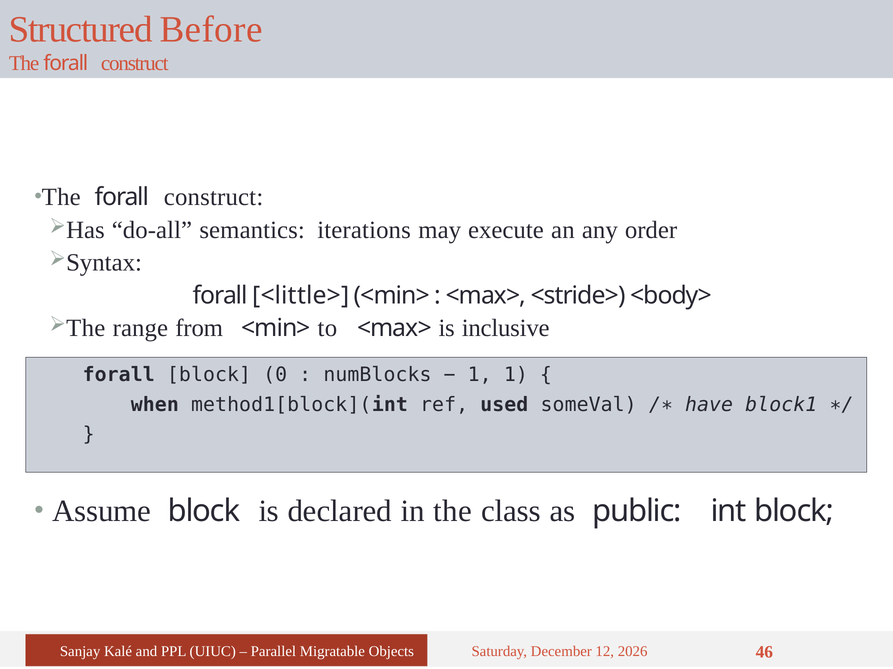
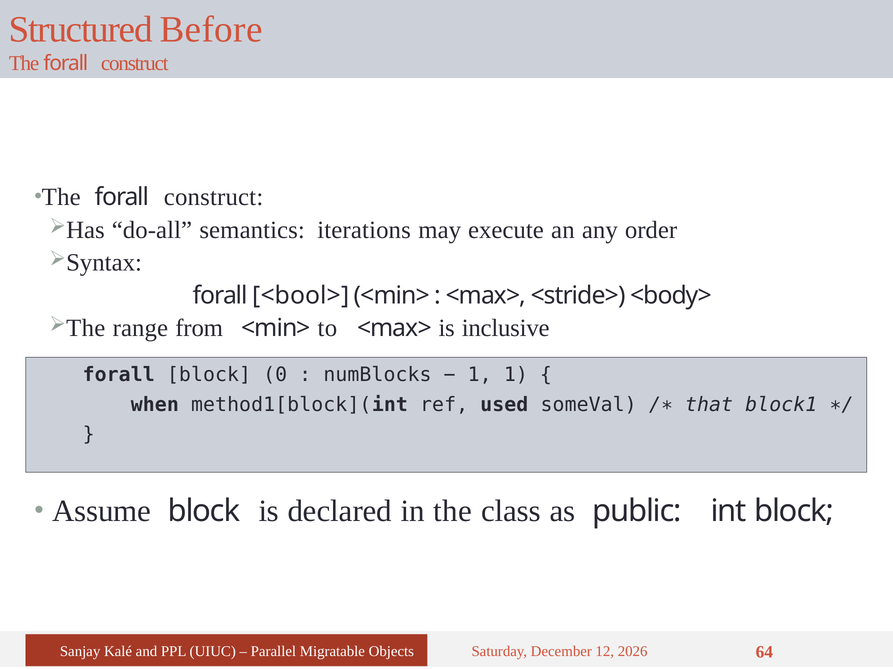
<little>: <little> -> <bool>
have: have -> that
46: 46 -> 64
